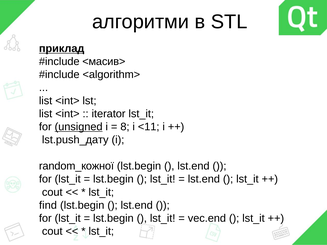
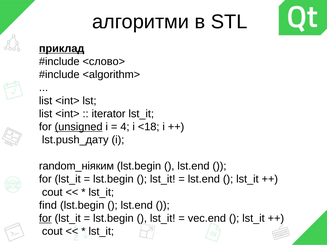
<масив>: <масив> -> <слово>
8: 8 -> 4
<11: <11 -> <18
random_кожної: random_кожної -> random_ніяким
for at (45, 219) underline: none -> present
